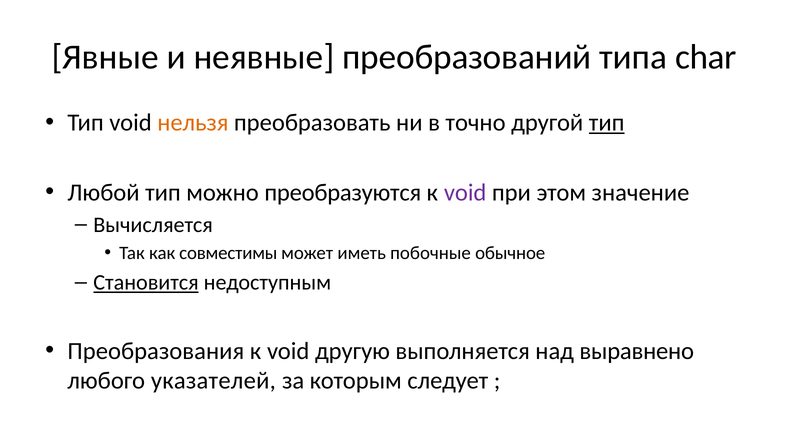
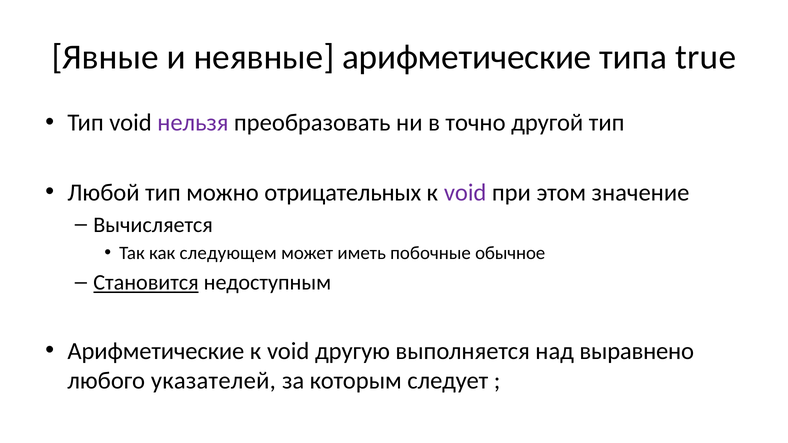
неявные преобразований: преобразований -> арифметические
char: char -> true
нельзя colour: orange -> purple
тип at (607, 123) underline: present -> none
преобразуются: преобразуются -> отрицательных
совместимы: совместимы -> следующем
Преобразования at (156, 351): Преобразования -> Арифметические
